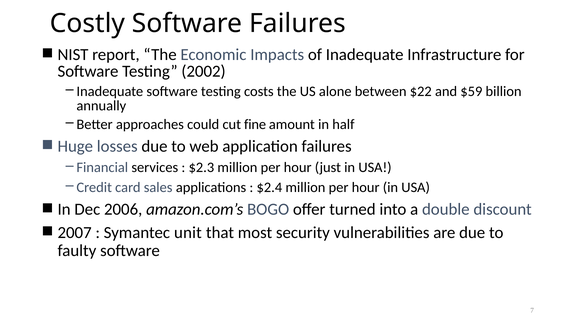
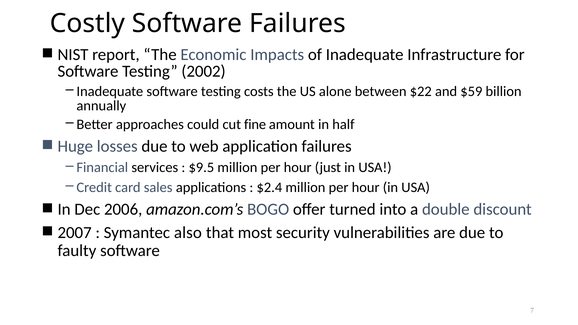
$2.3: $2.3 -> $9.5
unit: unit -> also
